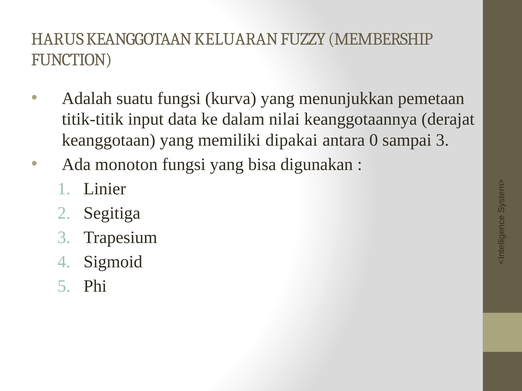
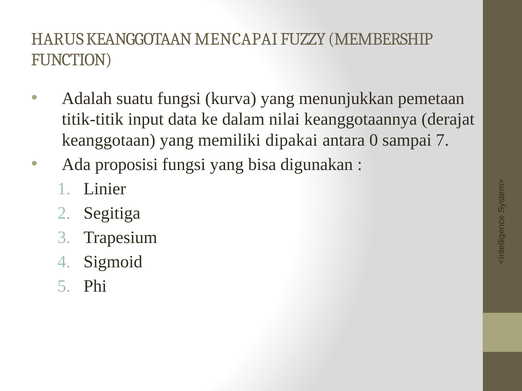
KELUARAN: KELUARAN -> MENCAPAI
sampai 3: 3 -> 7
monoton: monoton -> proposisi
